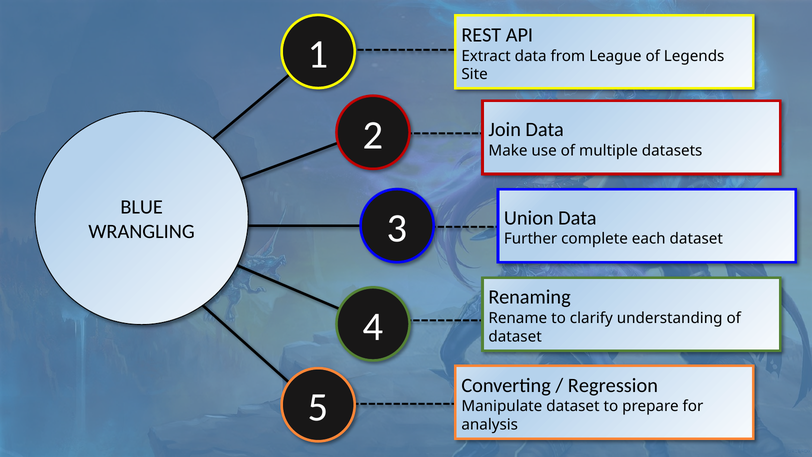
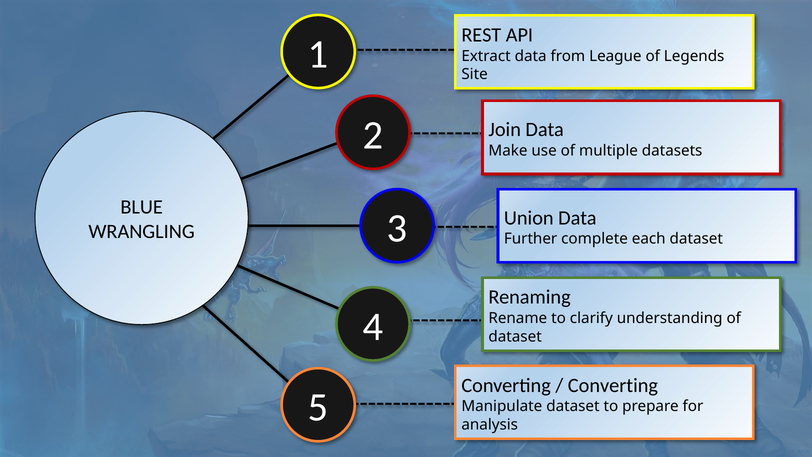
Regression at (613, 385): Regression -> Converting
